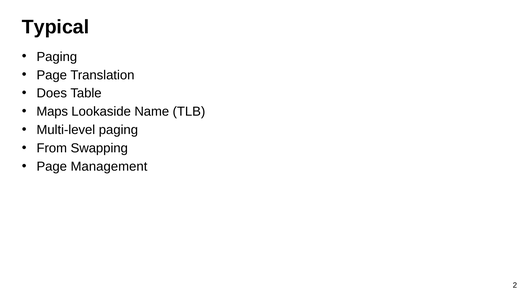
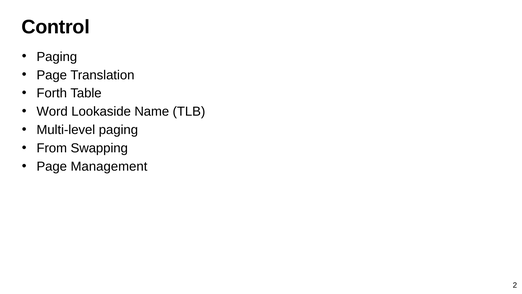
Typical: Typical -> Control
Does: Does -> Forth
Maps: Maps -> Word
